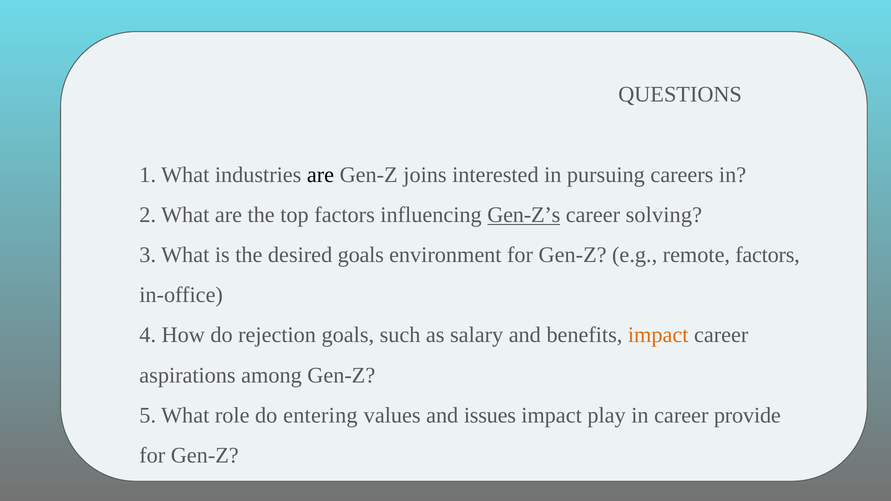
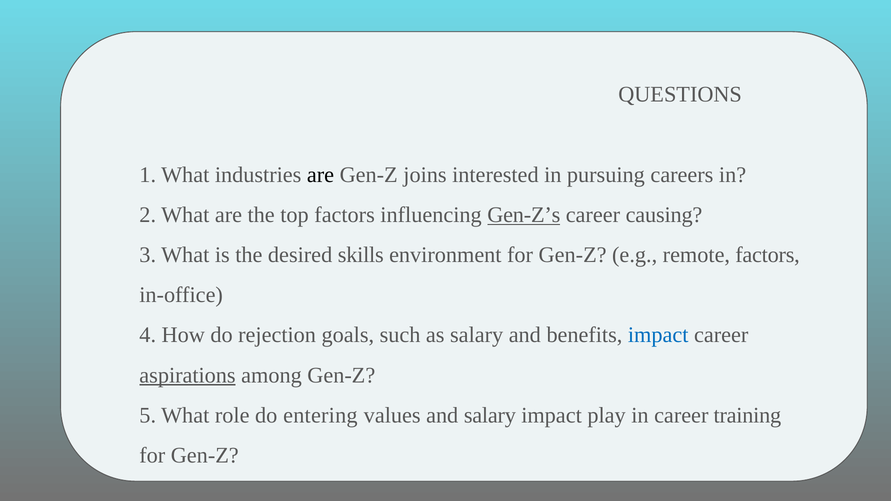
solving: solving -> causing
desired goals: goals -> skills
impact at (658, 335) colour: orange -> blue
aspirations underline: none -> present
and issues: issues -> salary
provide: provide -> training
